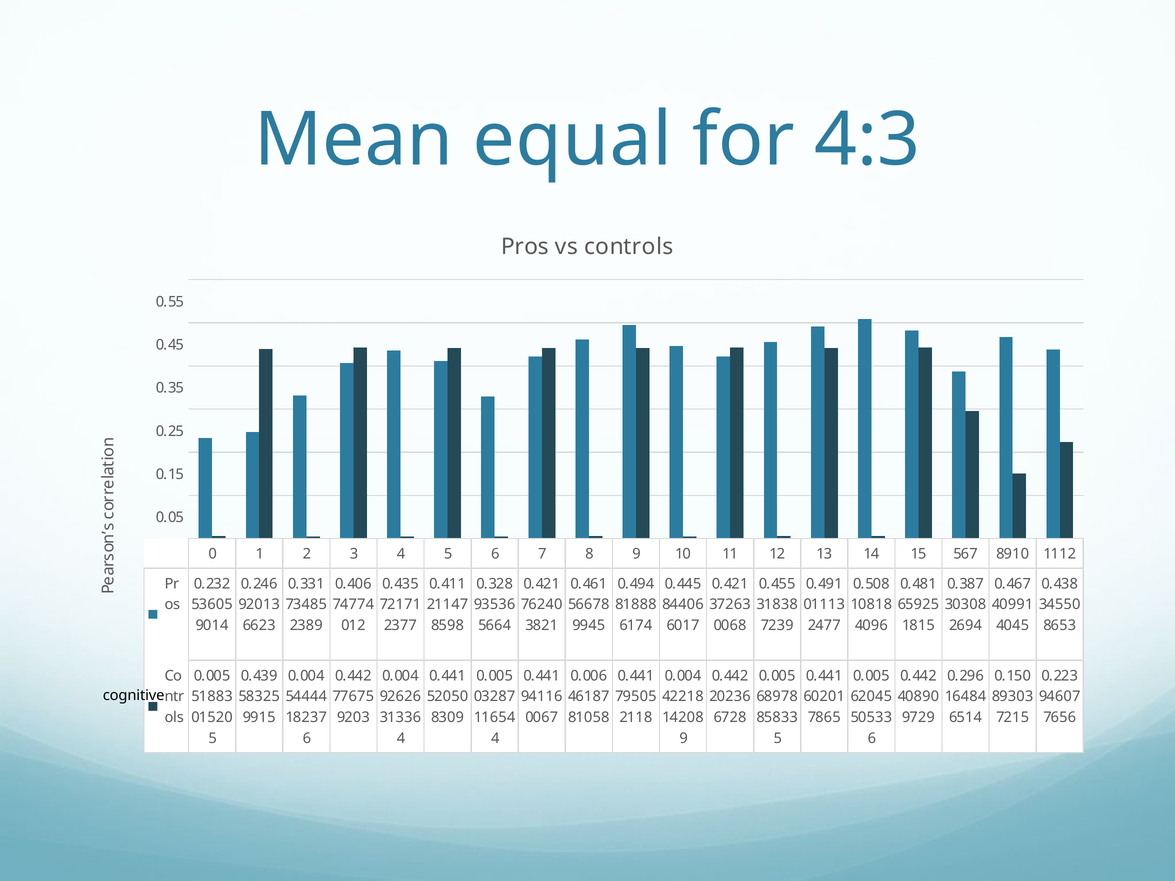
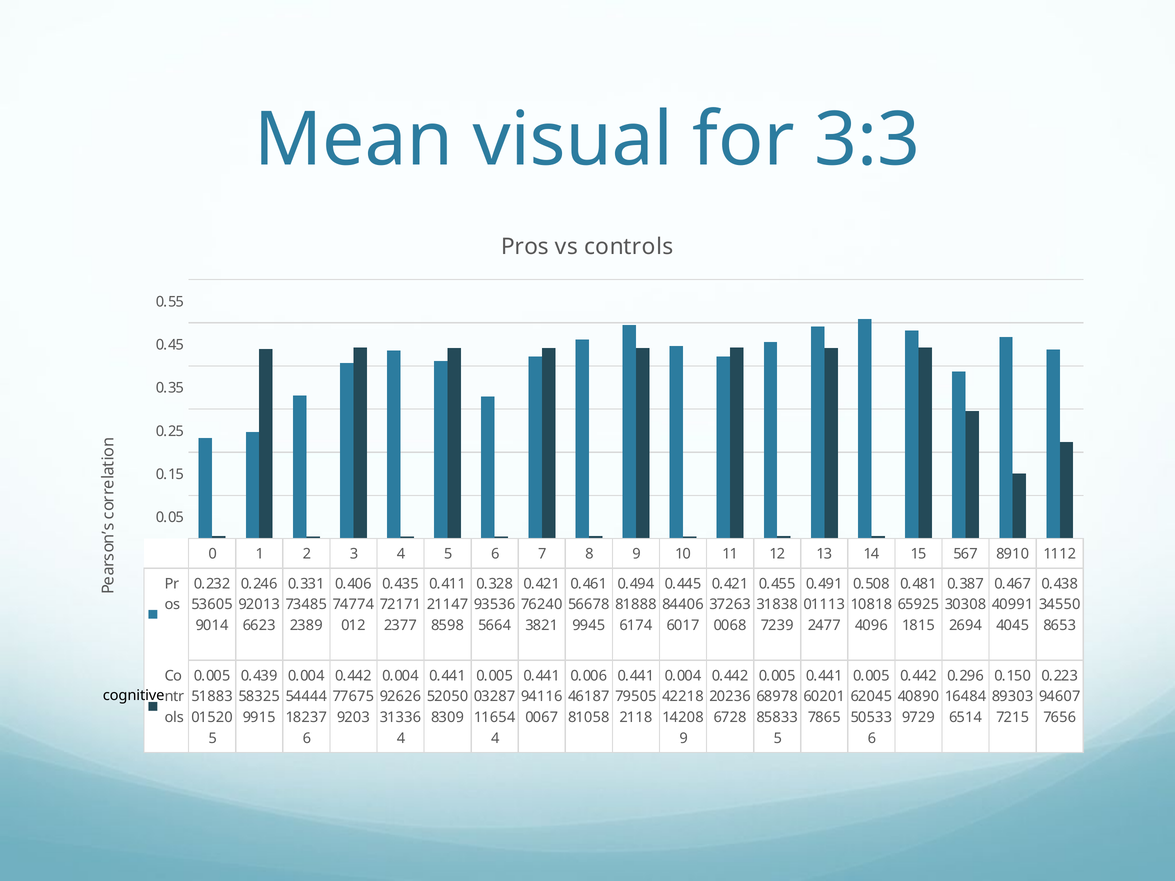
equal: equal -> visual
4:3: 4:3 -> 3:3
